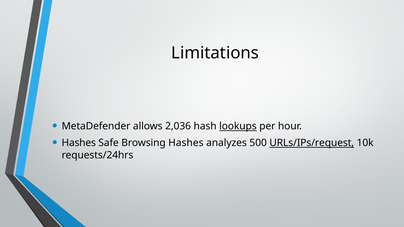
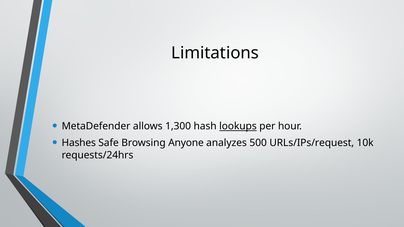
2,036: 2,036 -> 1,300
Browsing Hashes: Hashes -> Anyone
URLs/IPs/request underline: present -> none
